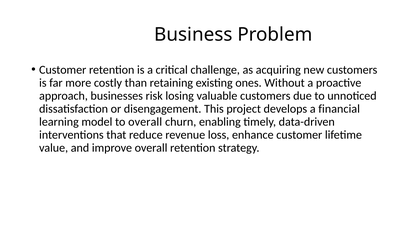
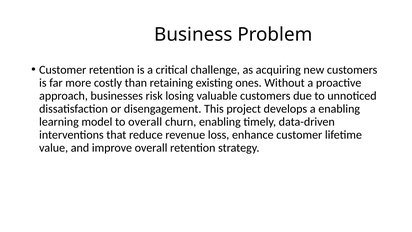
a financial: financial -> enabling
